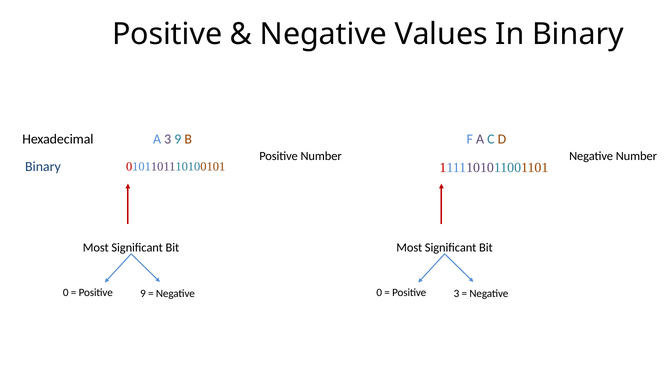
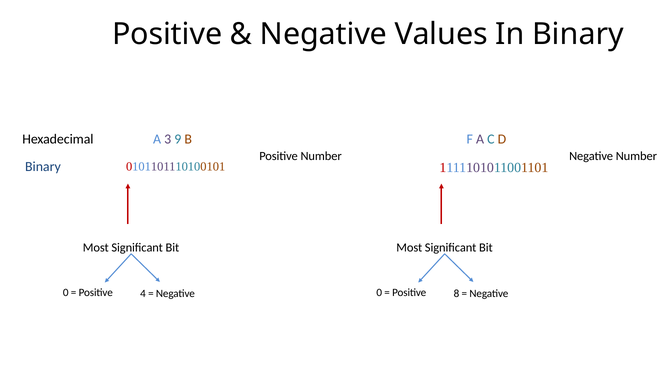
Positive 9: 9 -> 4
Positive 3: 3 -> 8
